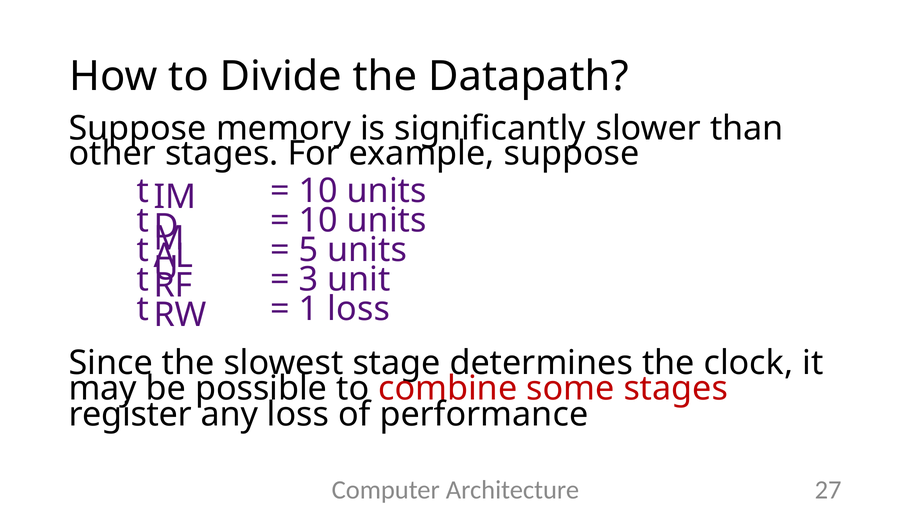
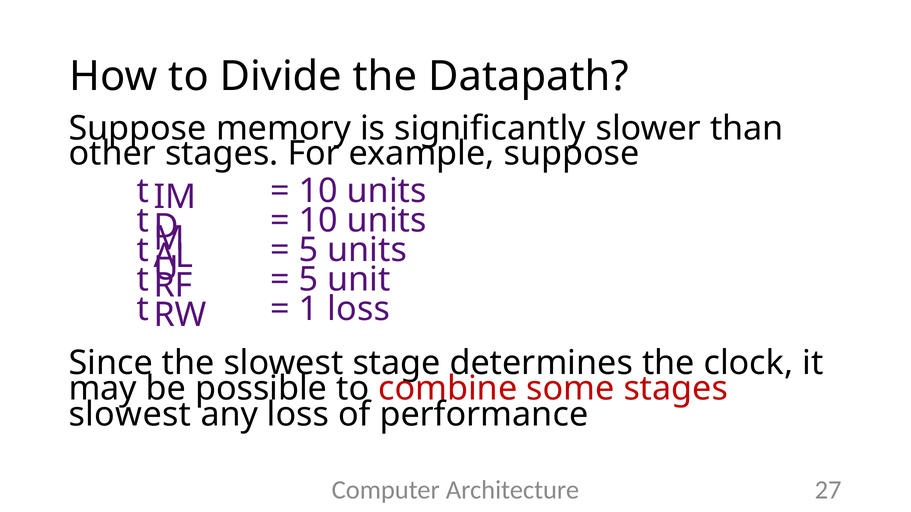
3 at (309, 280): 3 -> 5
register at (130, 415): register -> slowest
